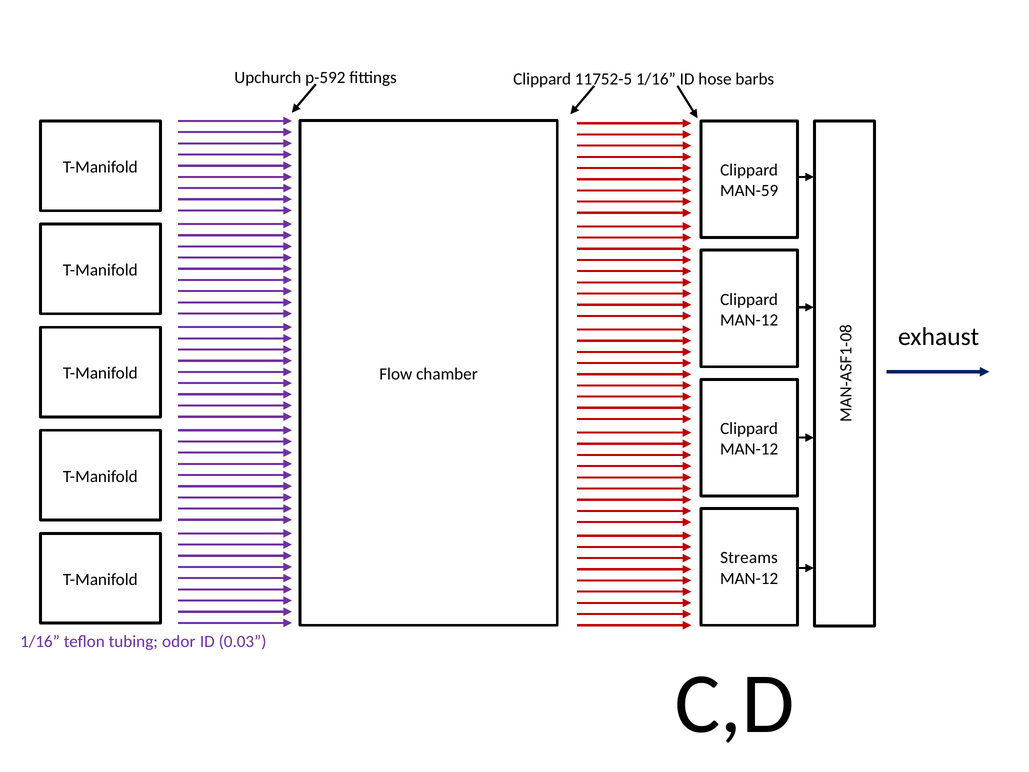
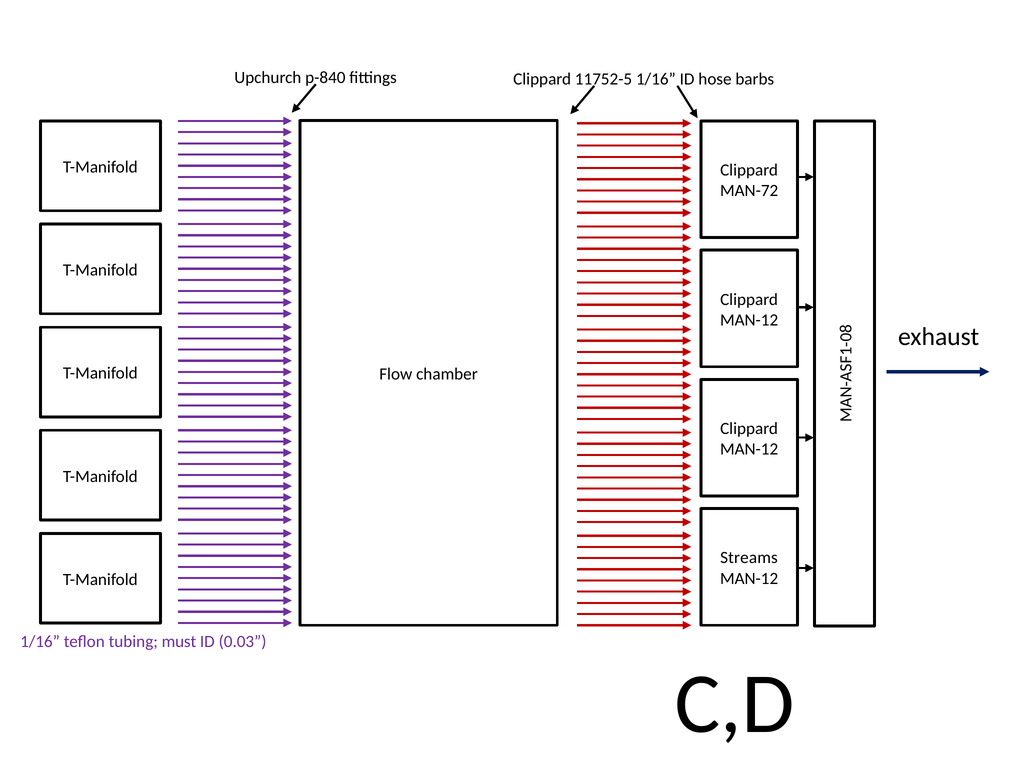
p-592: p-592 -> p-840
MAN-59: MAN-59 -> MAN-72
odor: odor -> must
